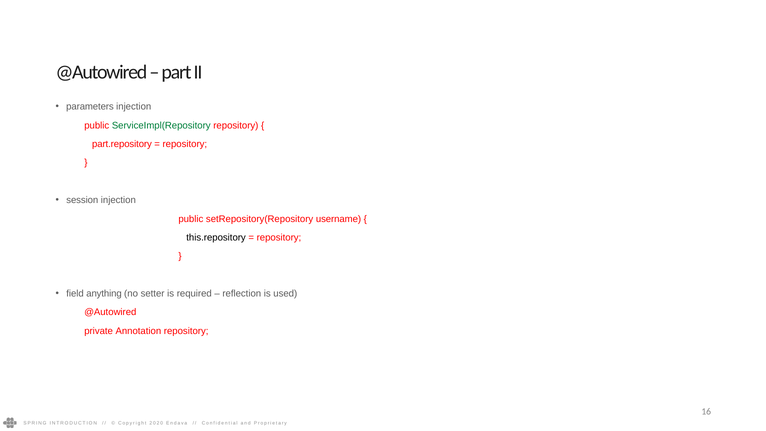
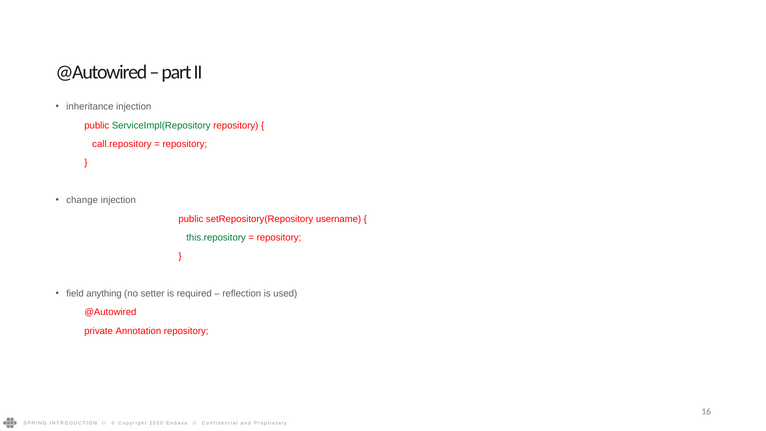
parameters: parameters -> inheritance
part.repository: part.repository -> call.repository
session: session -> change
this.repository colour: black -> green
